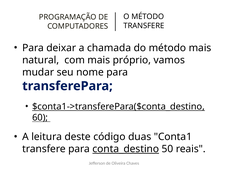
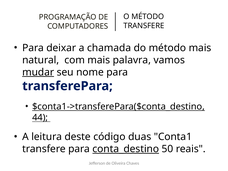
próprio: próprio -> palavra
mudar underline: none -> present
60: 60 -> 44
